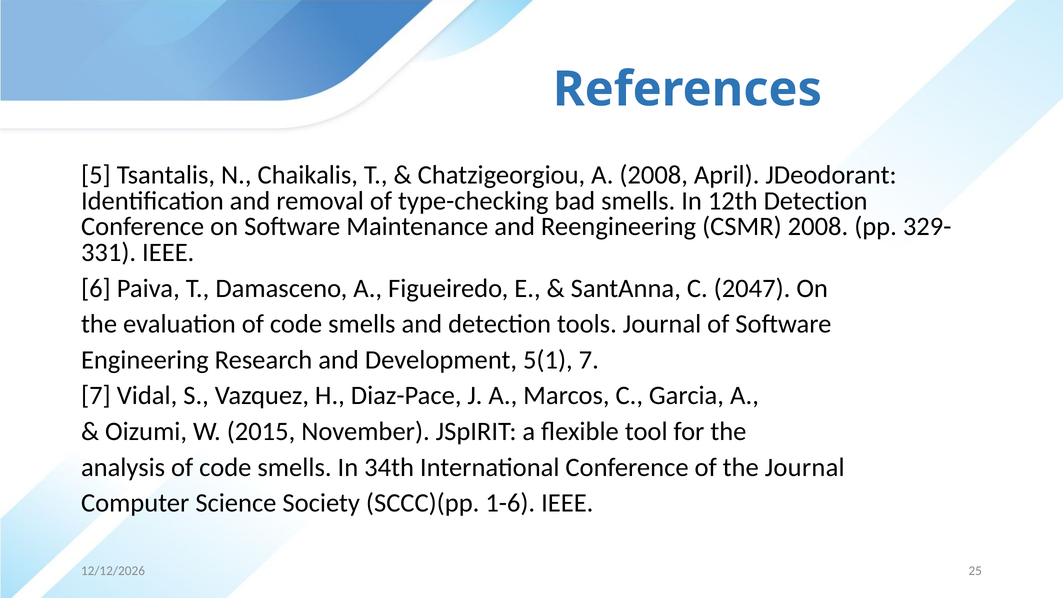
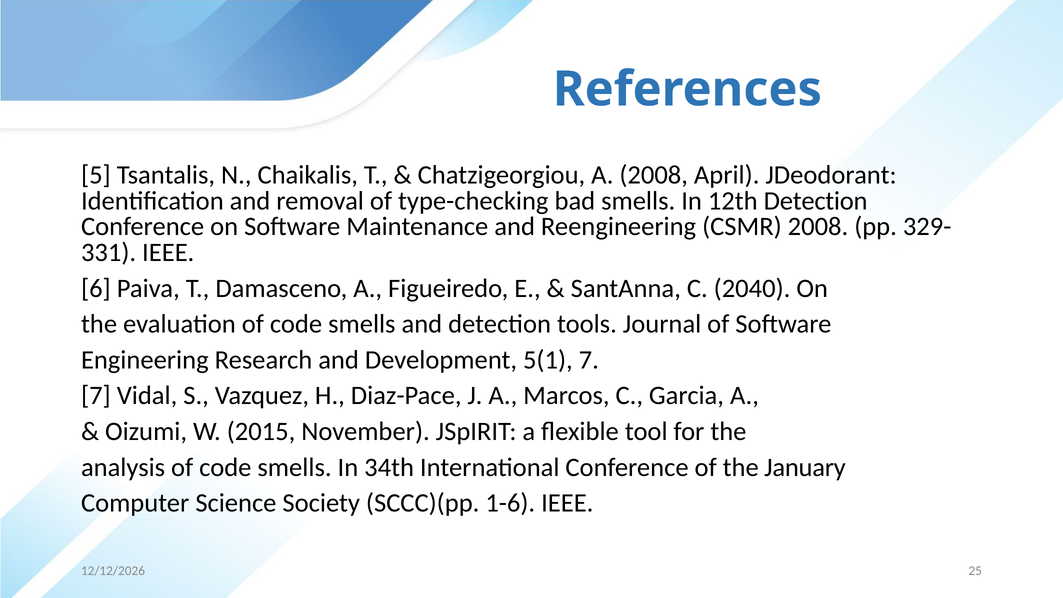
2047: 2047 -> 2040
the Journal: Journal -> January
